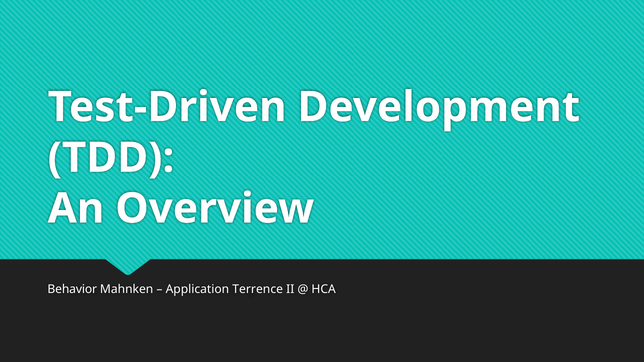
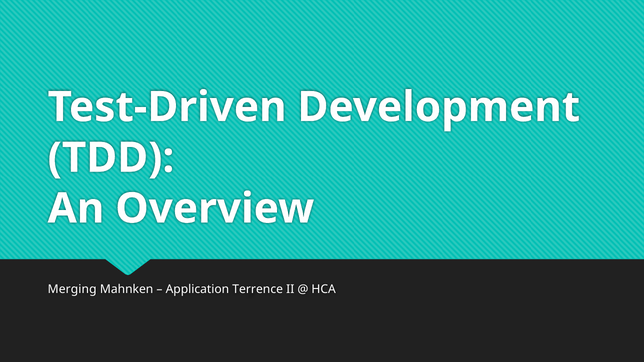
Behavior: Behavior -> Merging
